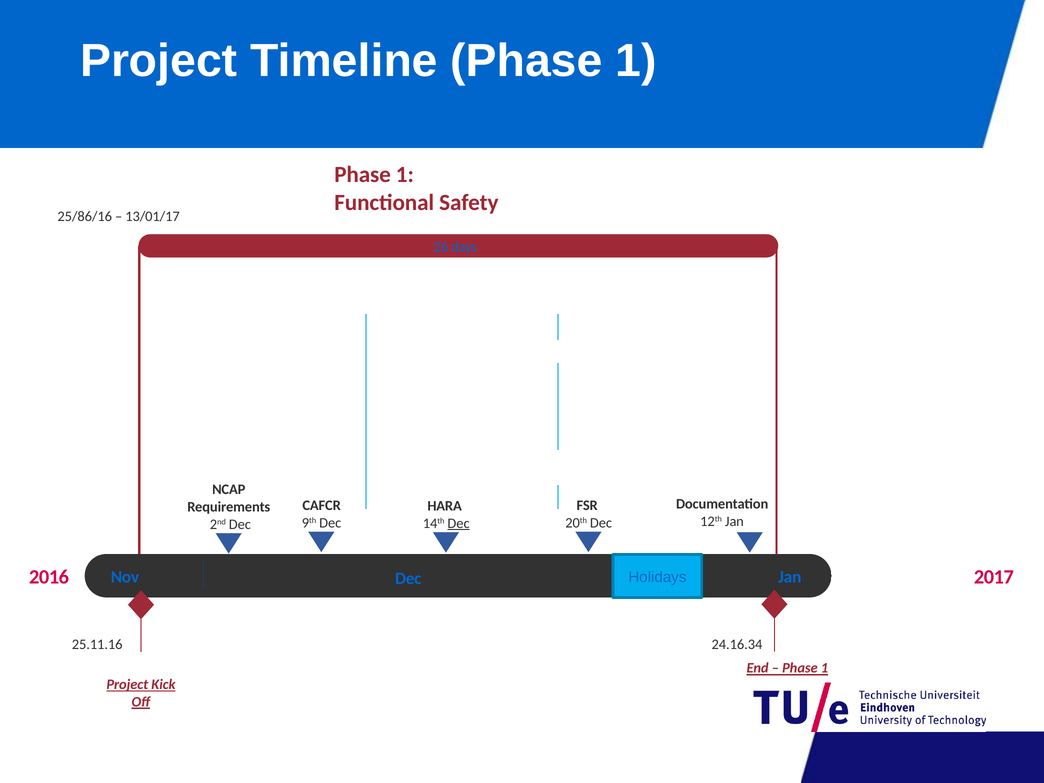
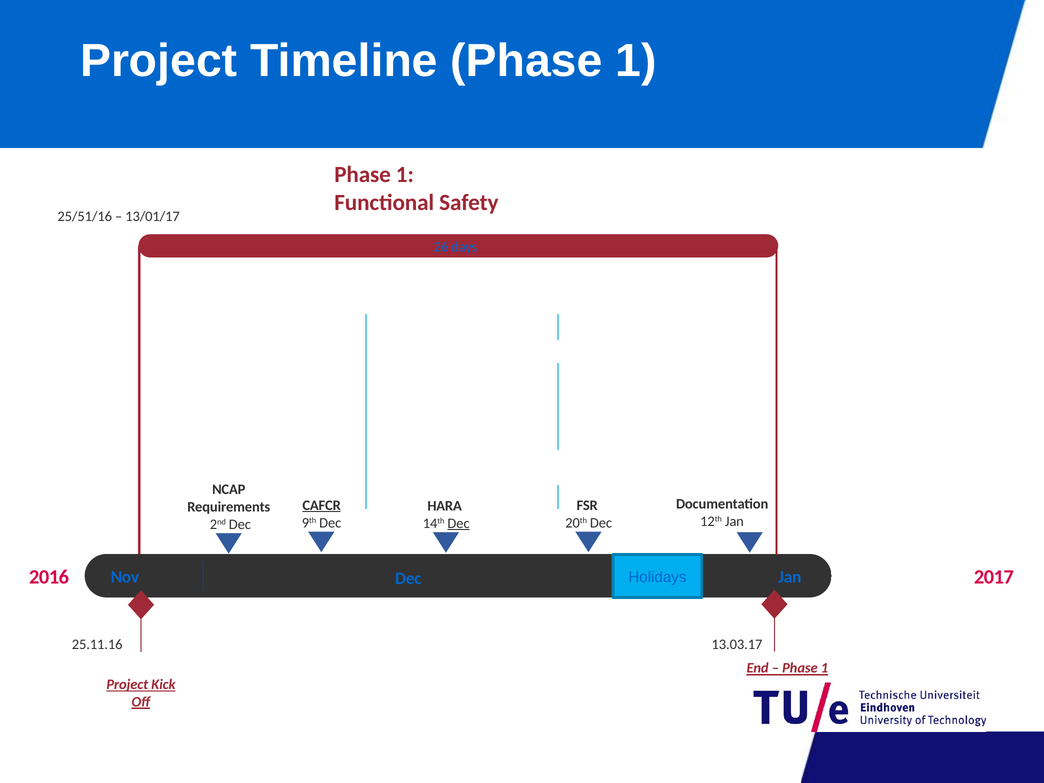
25/86/16: 25/86/16 -> 25/51/16
CAFCR underline: none -> present
24.16.34: 24.16.34 -> 13.03.17
